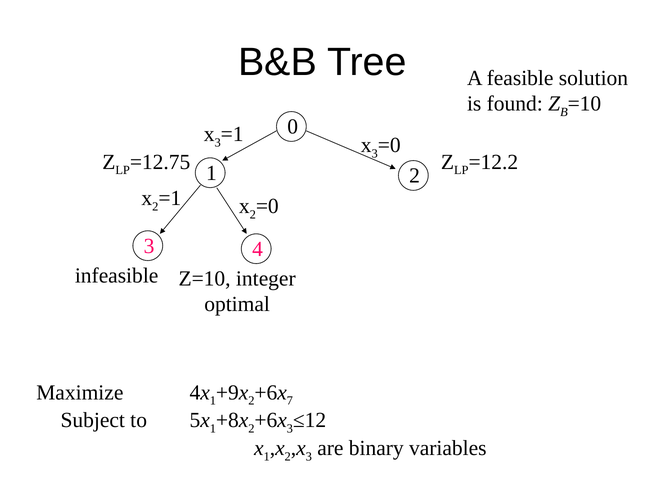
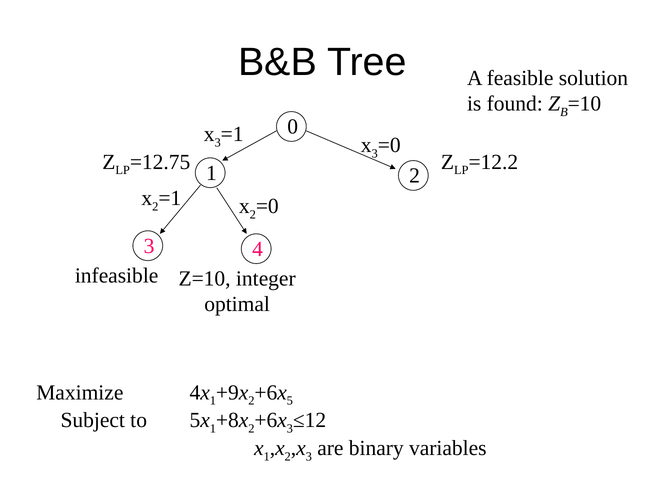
7: 7 -> 5
